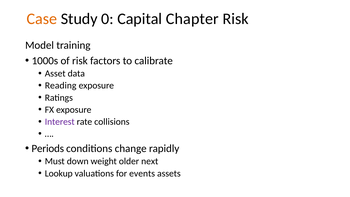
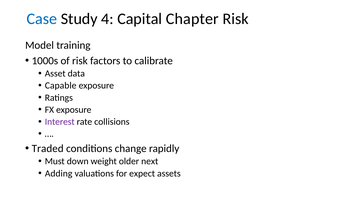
Case colour: orange -> blue
0: 0 -> 4
Reading: Reading -> Capable
Periods: Periods -> Traded
Lookup: Lookup -> Adding
events: events -> expect
